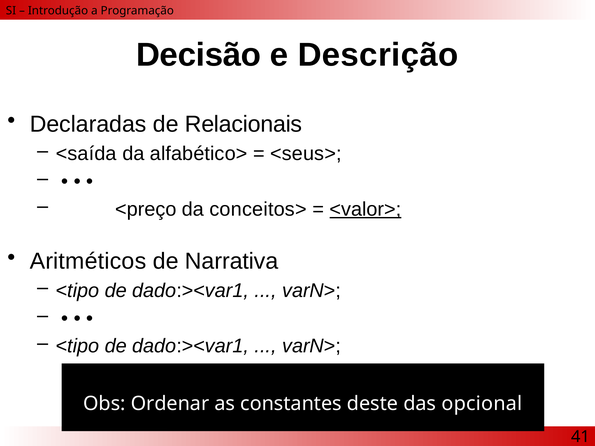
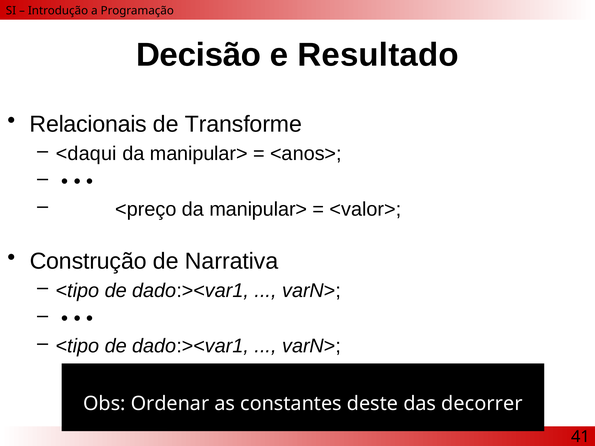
Descrição: Descrição -> Resultado
Declaradas: Declaradas -> Relacionais
Relacionais: Relacionais -> Transforme
<saída: <saída -> <daqui
alfabético> at (199, 154): alfabético> -> manipular>
<seus>: <seus> -> <anos>
conceitos> at (258, 209): conceitos> -> manipular>
<valor> underline: present -> none
Aritméticos: Aritméticos -> Construção
opcional: opcional -> decorrer
